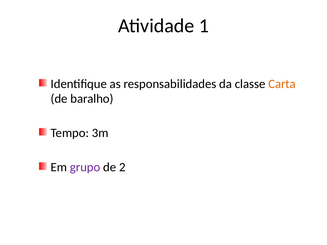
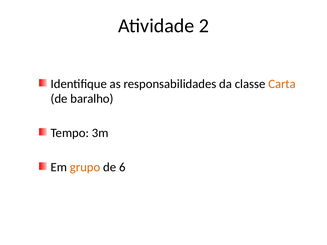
1: 1 -> 2
grupo colour: purple -> orange
2: 2 -> 6
